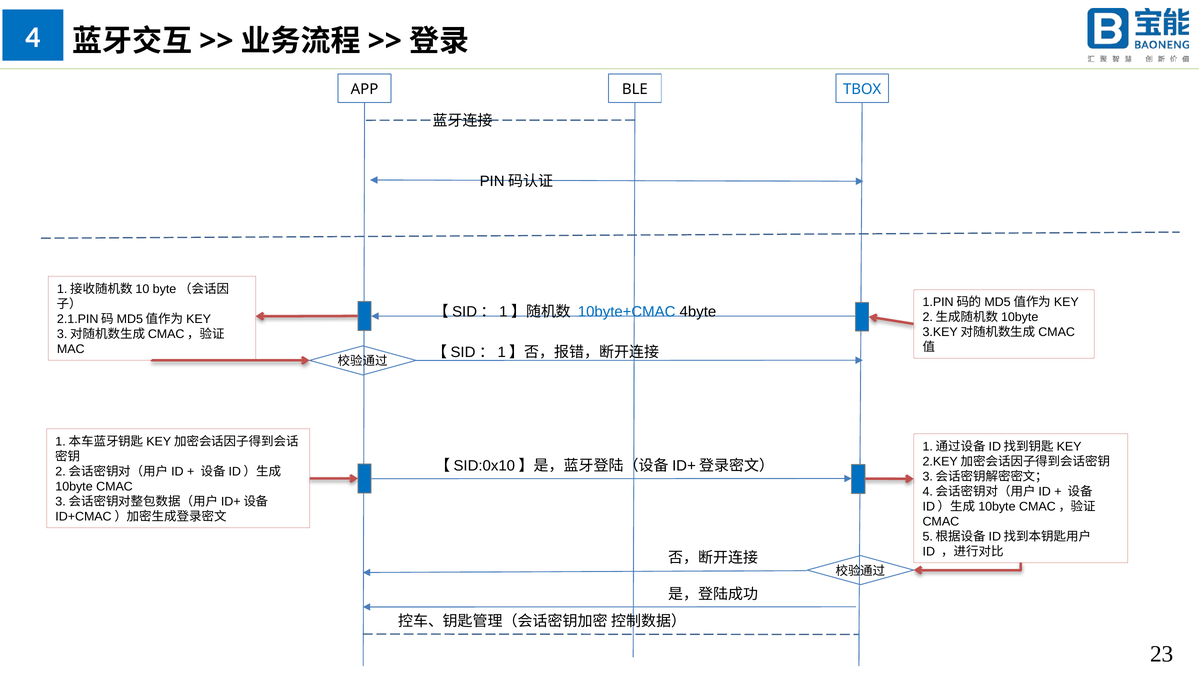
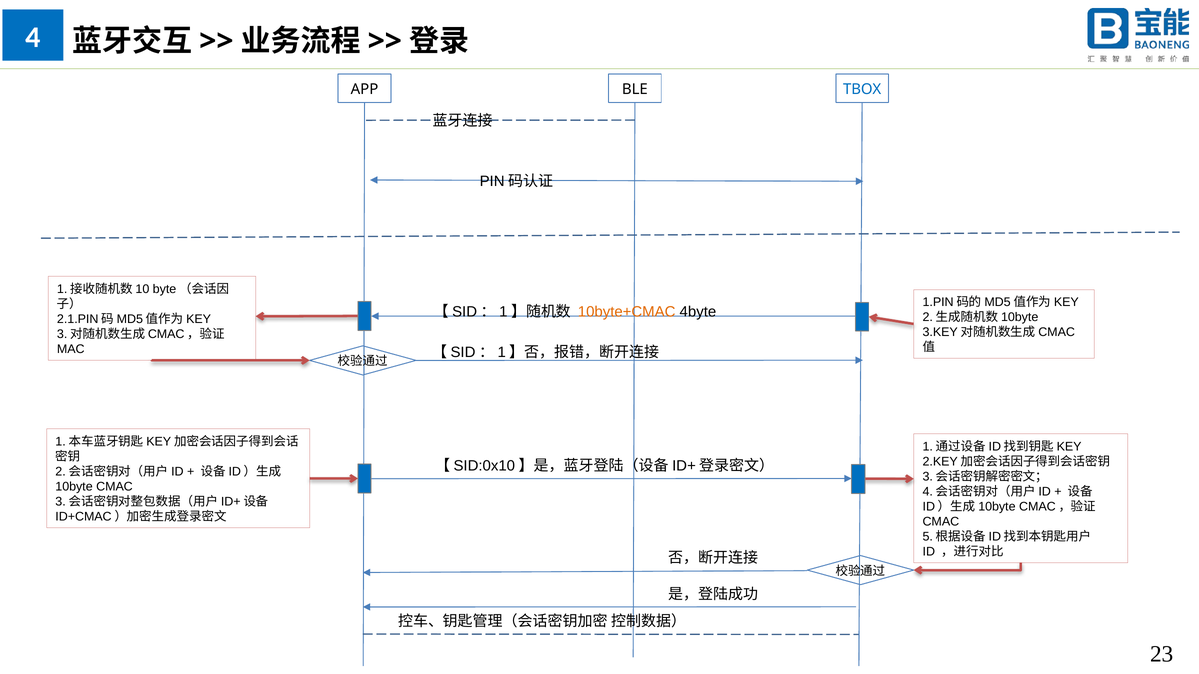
10byte+CMAC colour: blue -> orange
